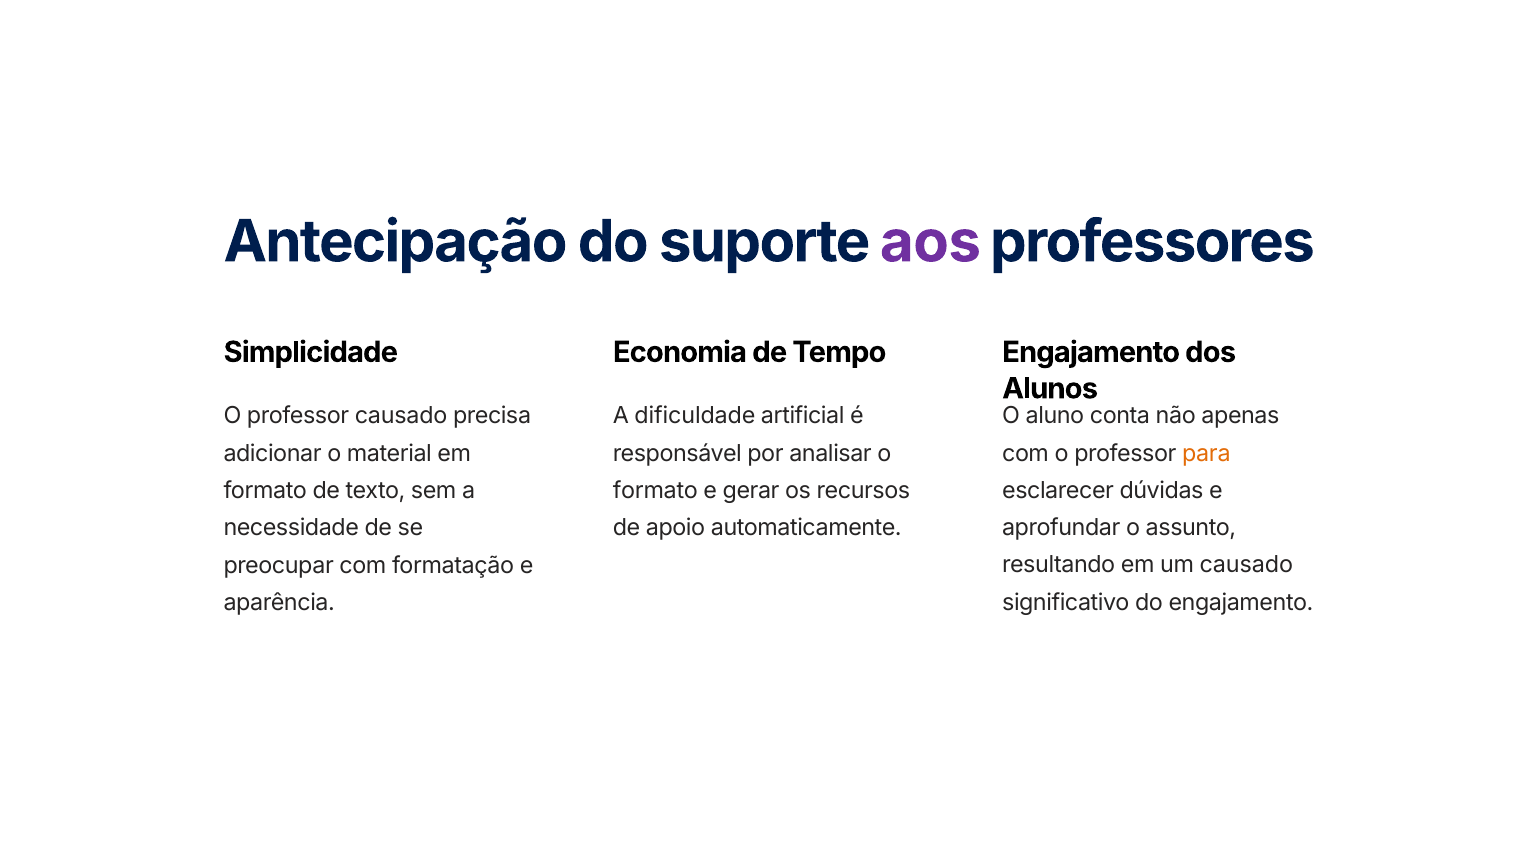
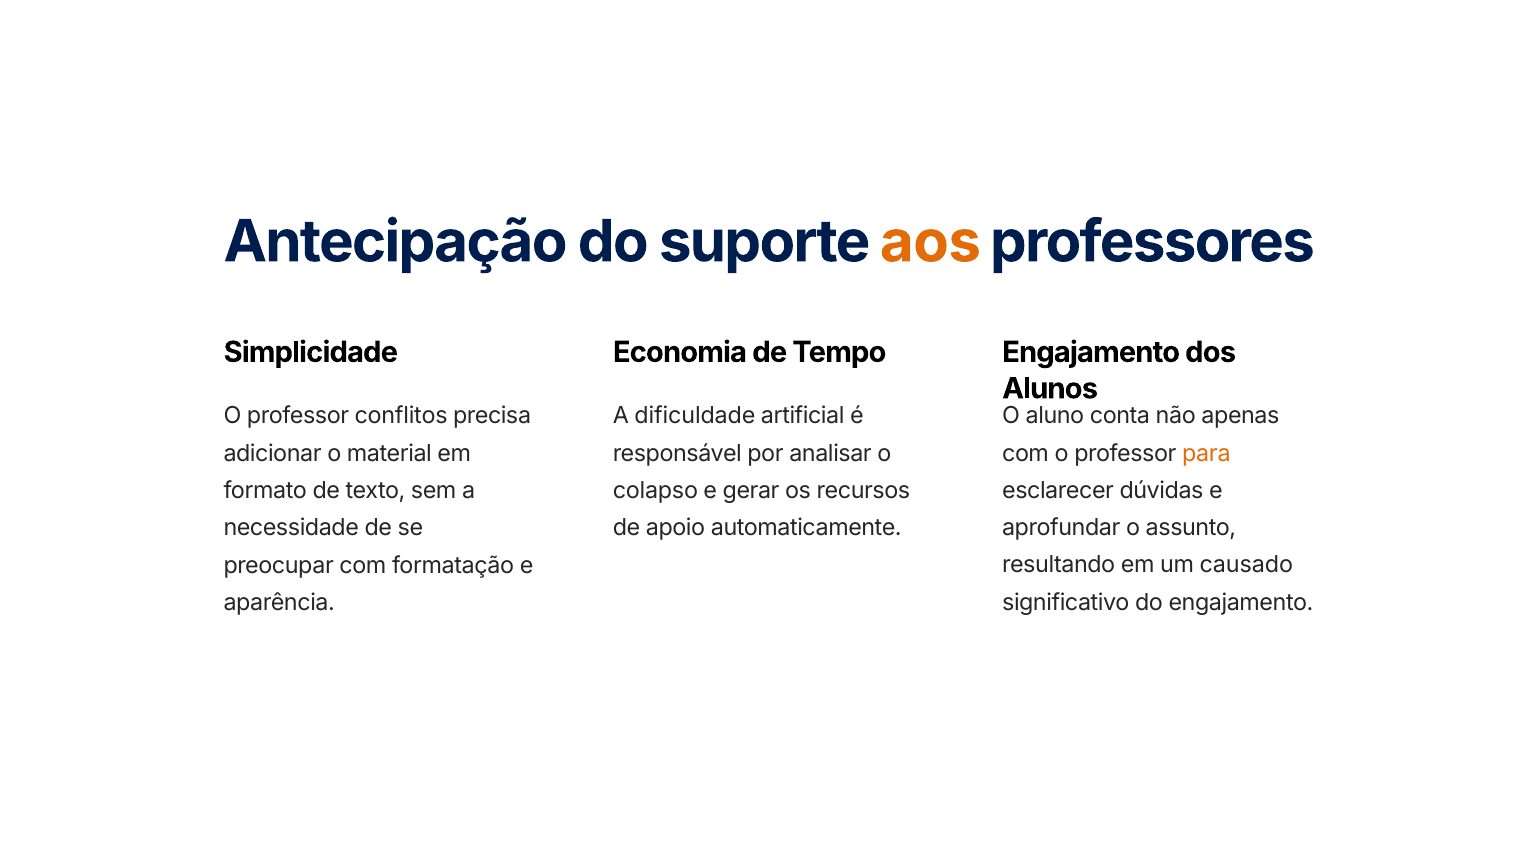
aos colour: purple -> orange
professor causado: causado -> conflitos
formato at (655, 491): formato -> colapso
